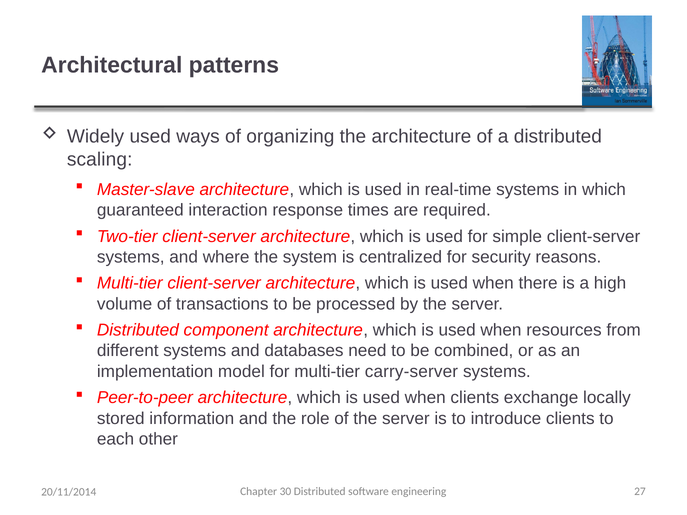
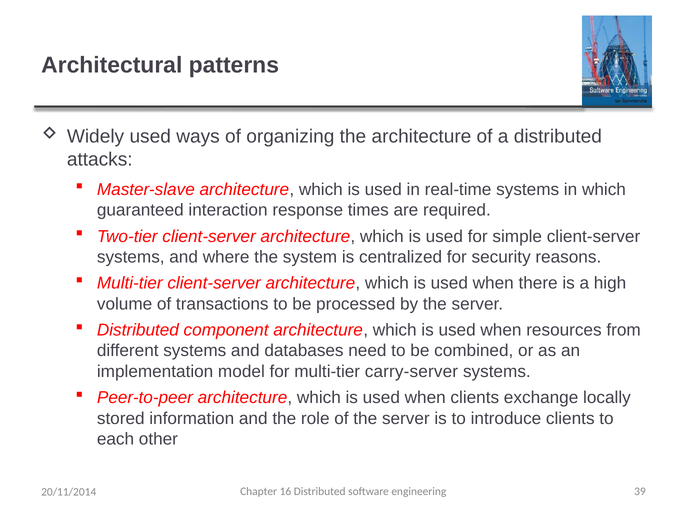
scaling: scaling -> attacks
30: 30 -> 16
27: 27 -> 39
